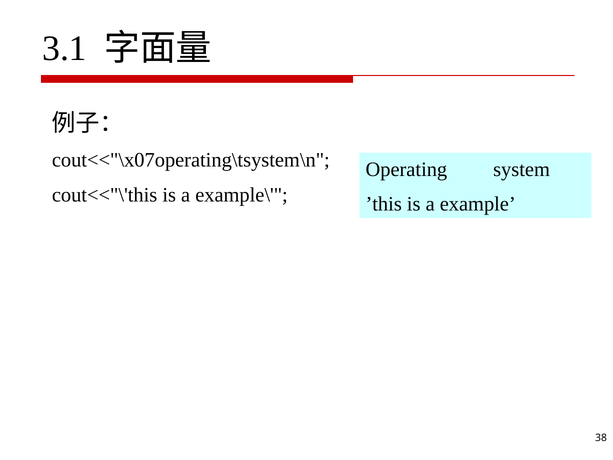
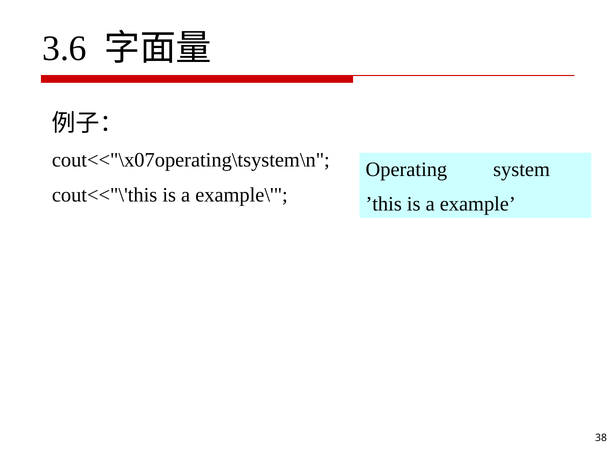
3.1: 3.1 -> 3.6
